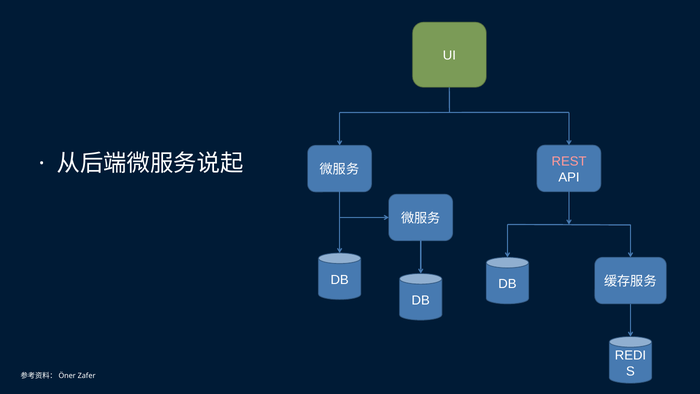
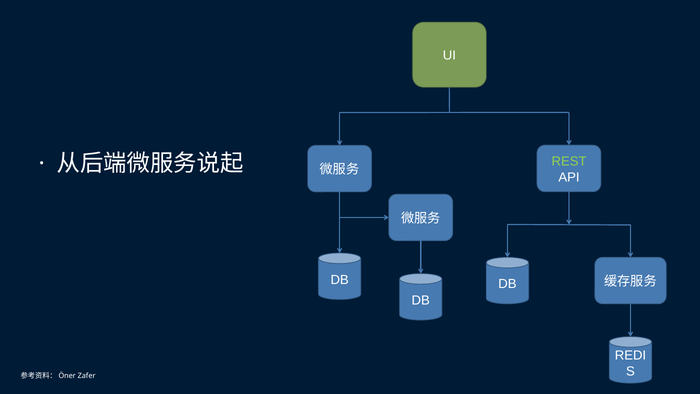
REST colour: pink -> light green
